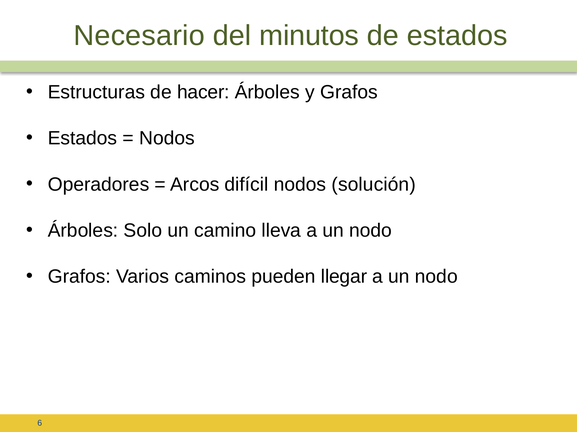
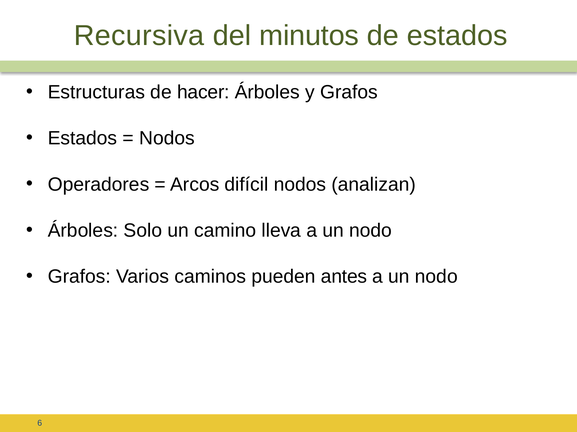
Necesario: Necesario -> Recursiva
solución: solución -> analizan
llegar: llegar -> antes
